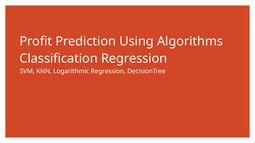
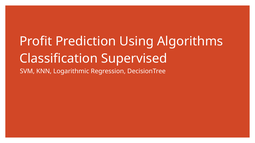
Classification Regression: Regression -> Supervised
